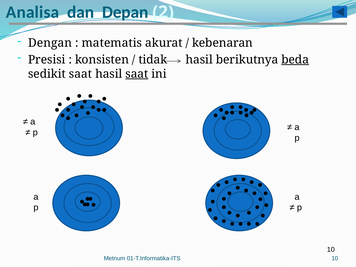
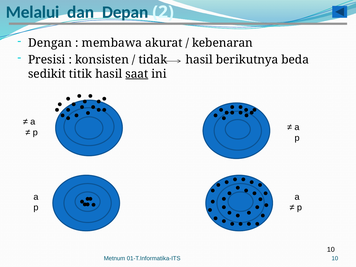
Analisa: Analisa -> Melalui
matematis: matematis -> membawa
beda underline: present -> none
sedikit saat: saat -> titik
